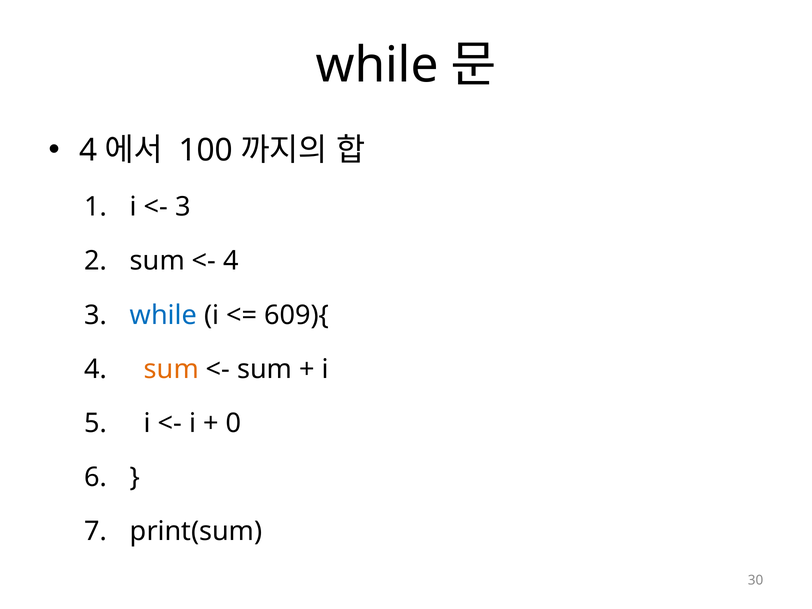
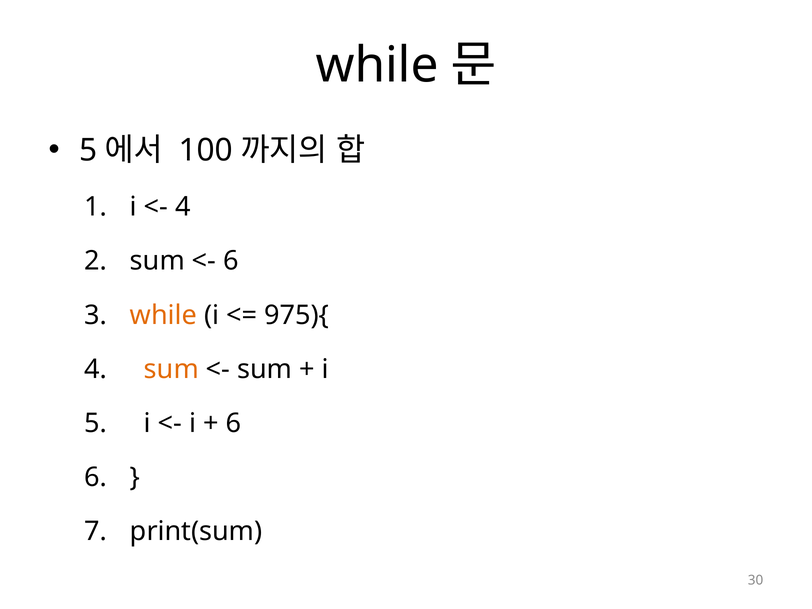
4 at (88, 150): 4 -> 5
3 at (183, 207): 3 -> 4
4 at (231, 261): 4 -> 6
while at (164, 315) colour: blue -> orange
609){: 609){ -> 975){
0 at (233, 423): 0 -> 6
